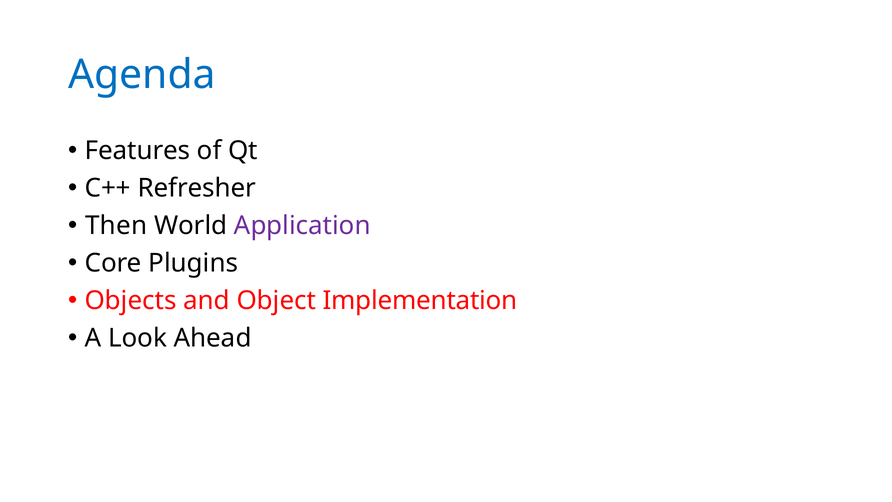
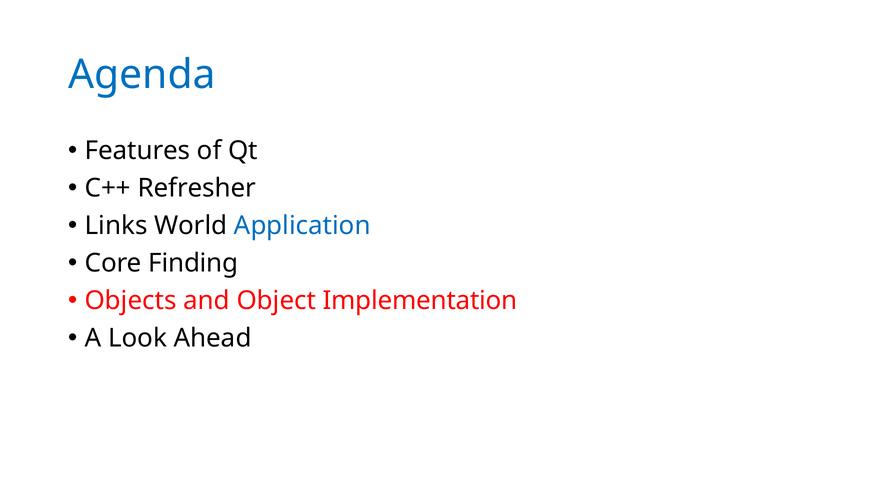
Then: Then -> Links
Application colour: purple -> blue
Plugins: Plugins -> Finding
